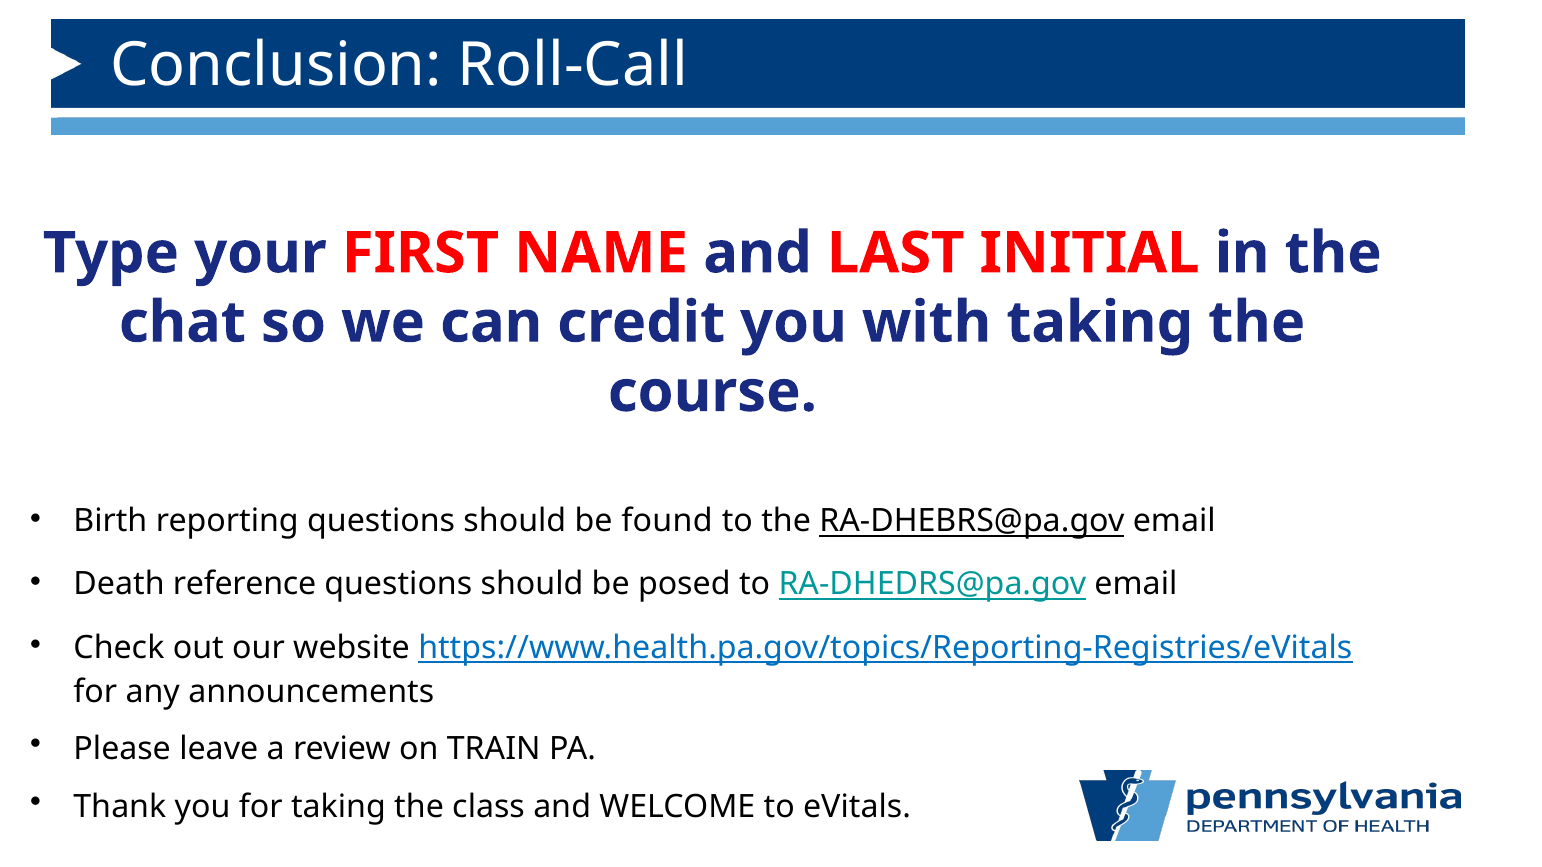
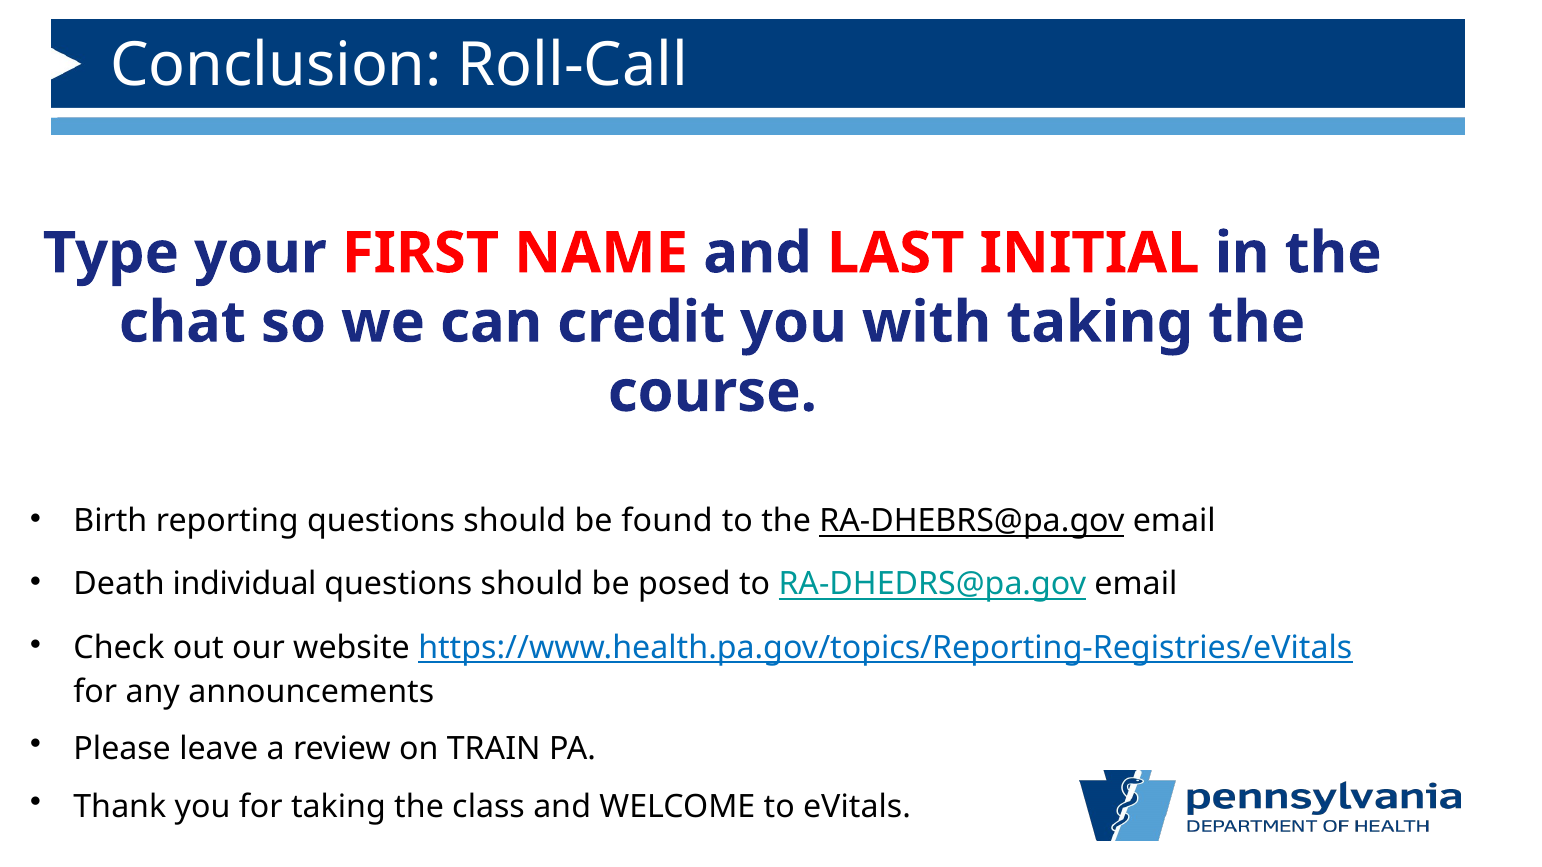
reference: reference -> individual
